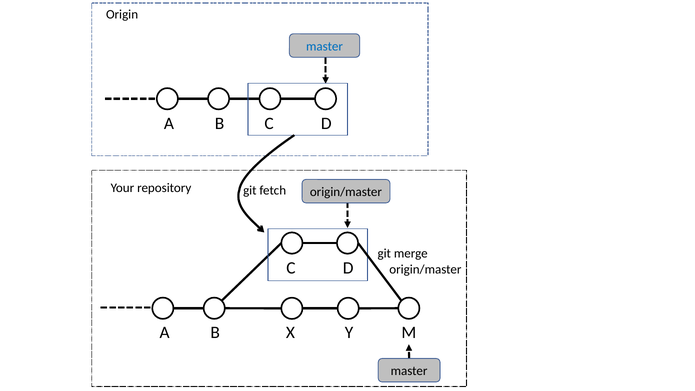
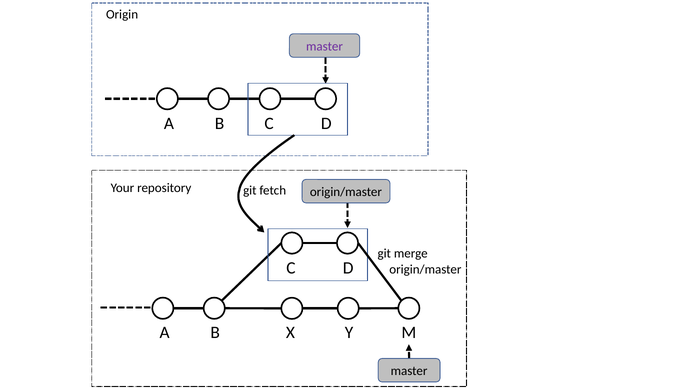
master at (325, 46) colour: blue -> purple
